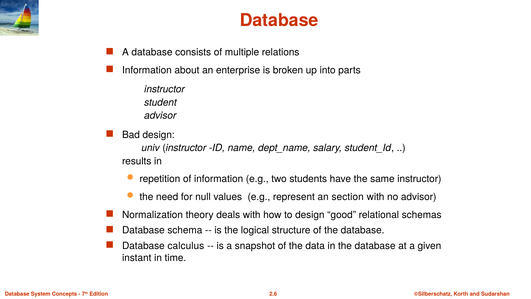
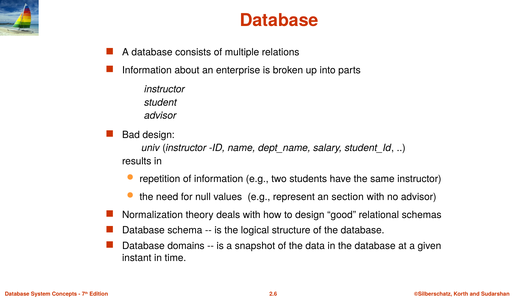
calculus: calculus -> domains
